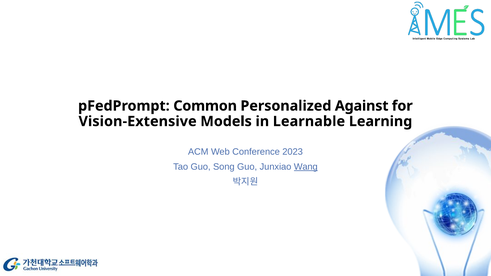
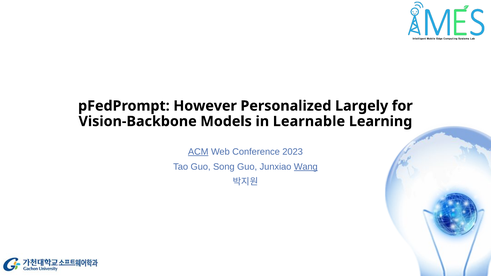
Common: Common -> However
Against: Against -> Largely
Vision-Extensive: Vision-Extensive -> Vision-Backbone
ACM underline: none -> present
